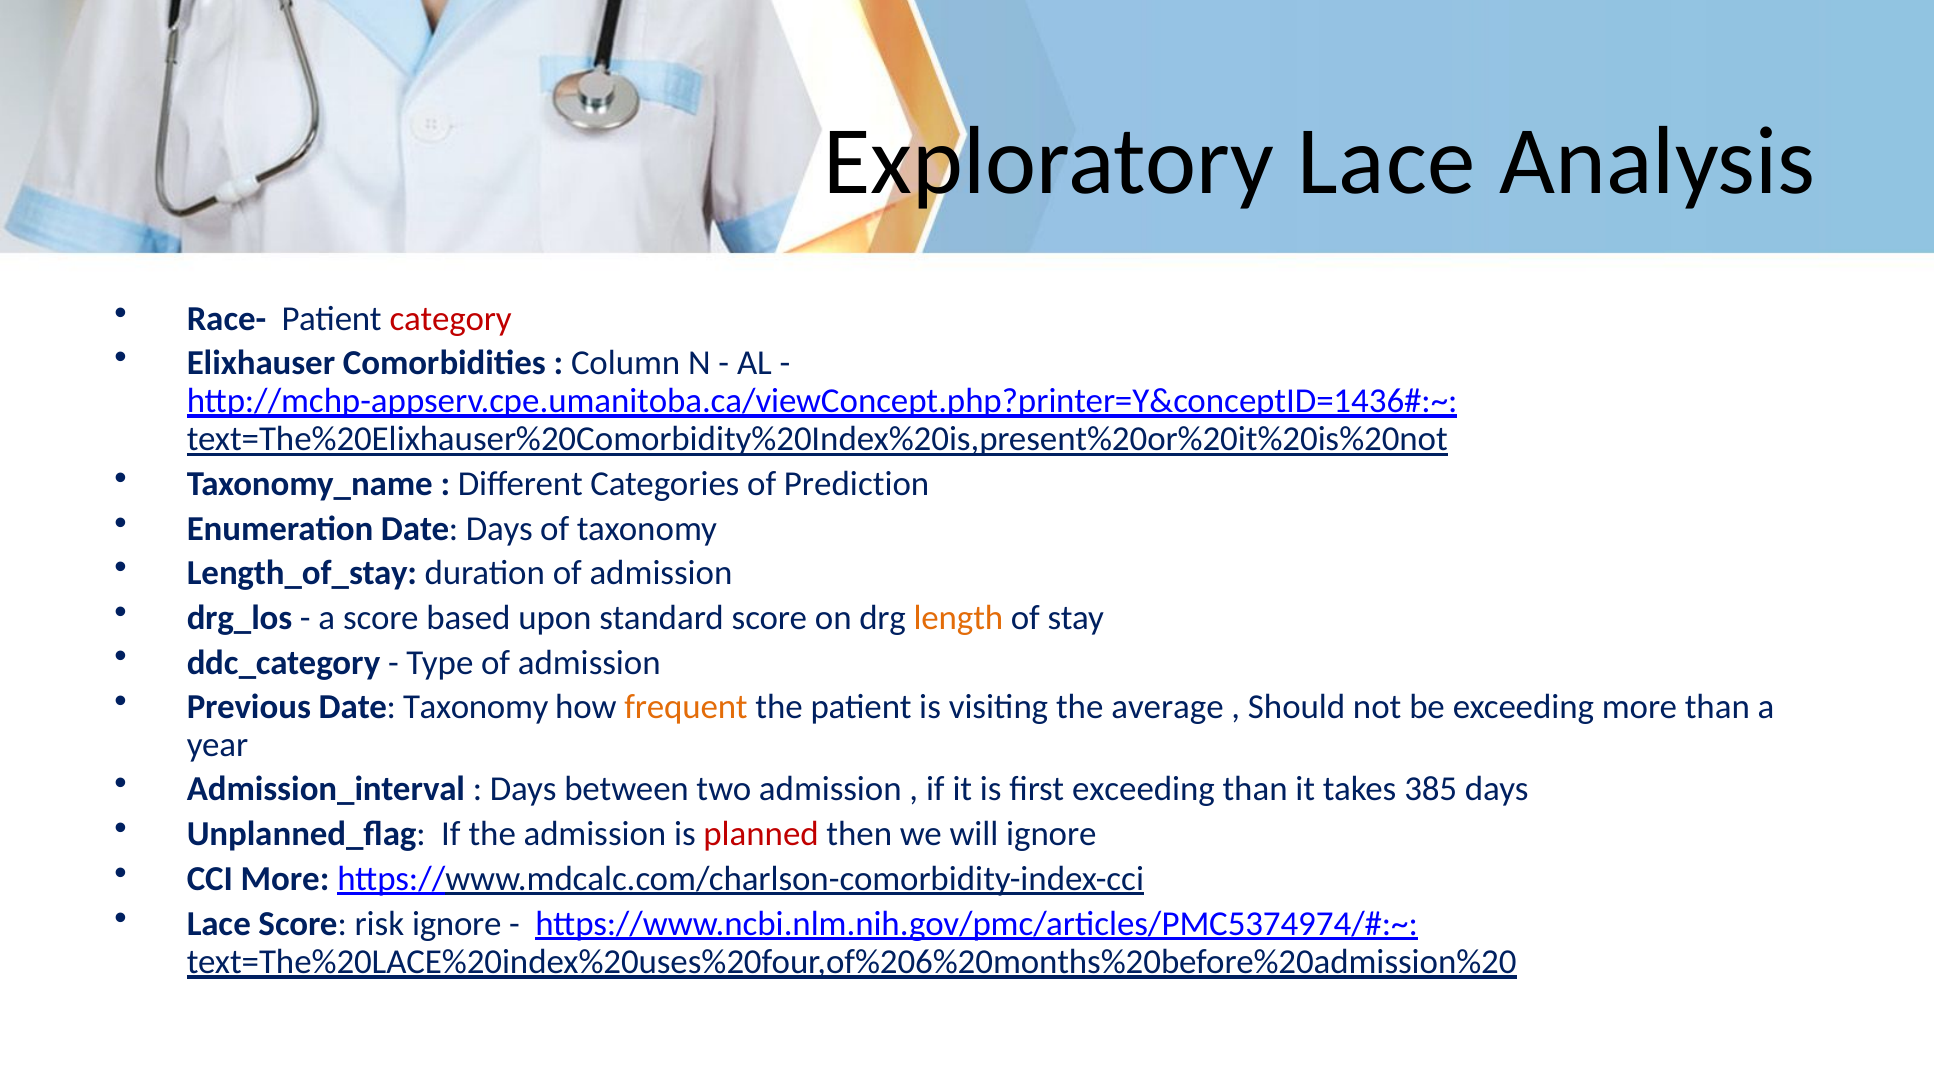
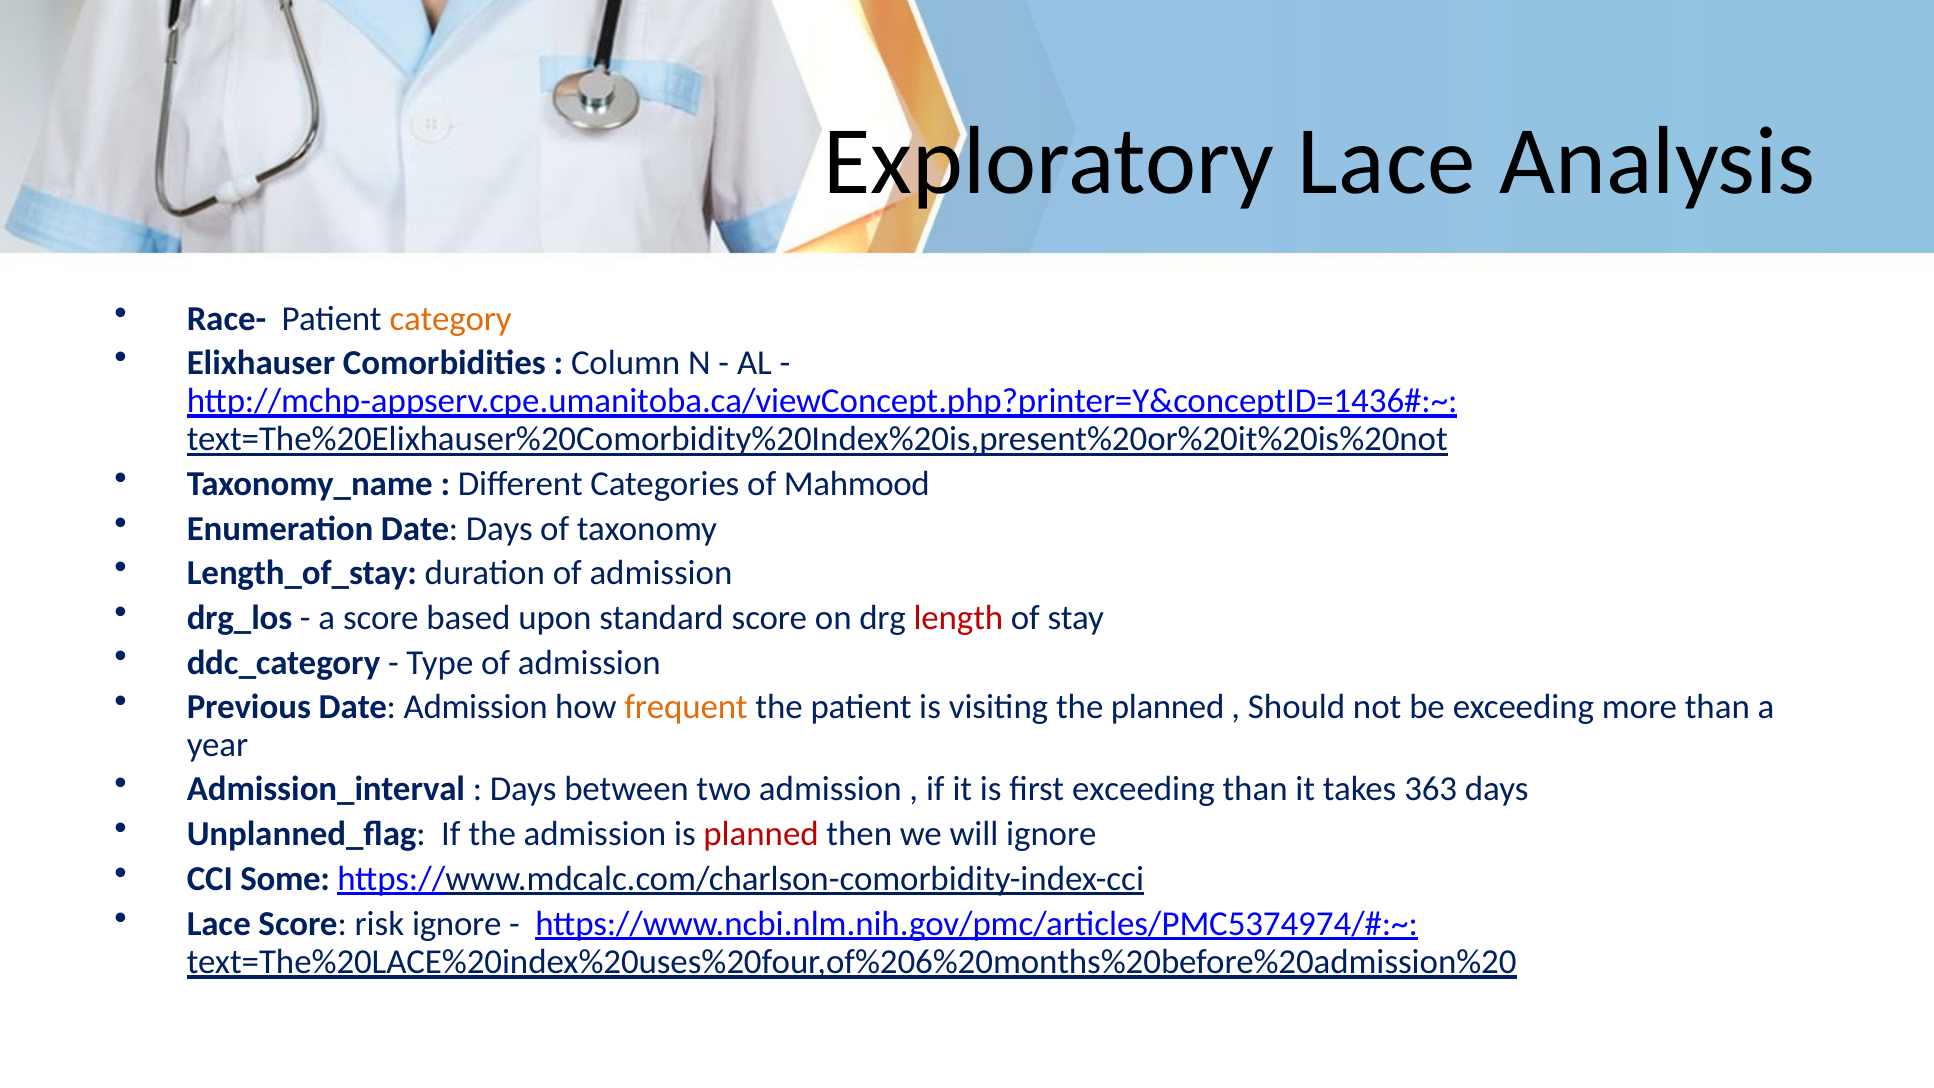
category colour: red -> orange
Prediction: Prediction -> Mahmood
length colour: orange -> red
Date Taxonomy: Taxonomy -> Admission
the average: average -> planned
385: 385 -> 363
CCI More: More -> Some
